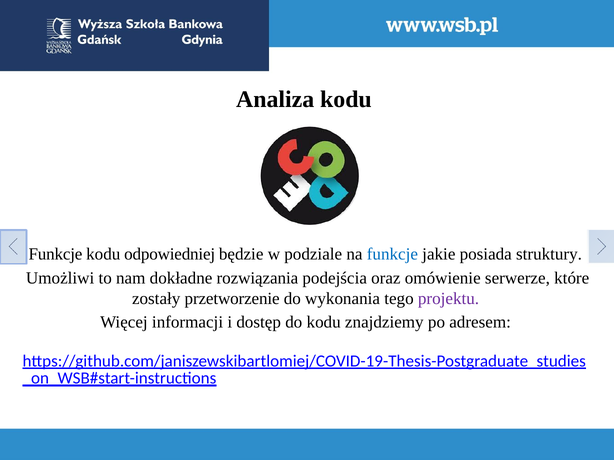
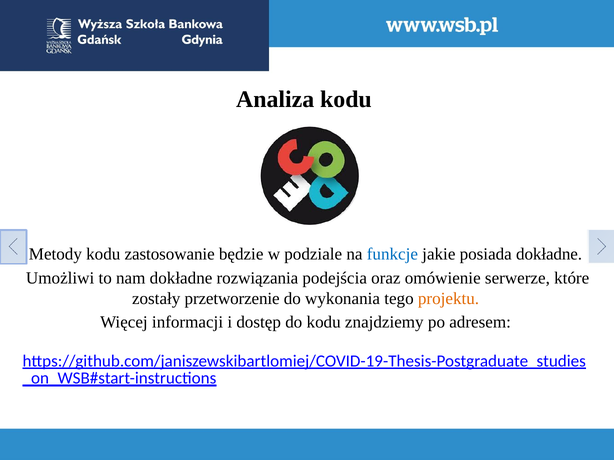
Funkcje at (55, 254): Funkcje -> Metody
odpowiedniej: odpowiedniej -> zastosowanie
posiada struktury: struktury -> dokładne
projektu colour: purple -> orange
